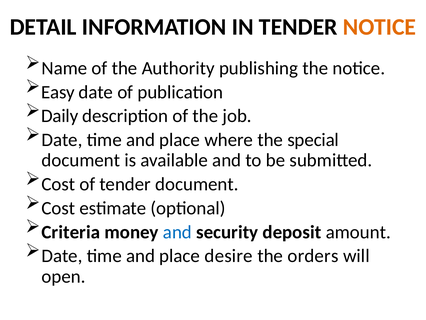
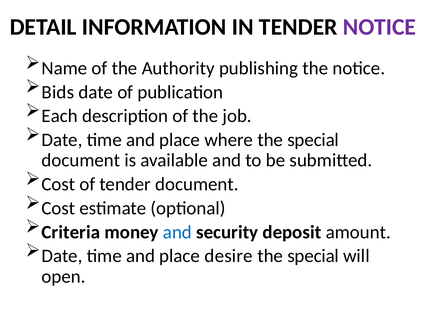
NOTICE at (379, 27) colour: orange -> purple
Easy: Easy -> Bids
Daily: Daily -> Each
orders at (313, 256): orders -> special
